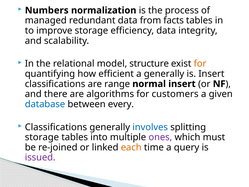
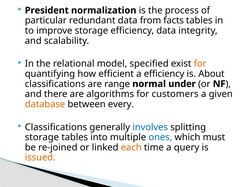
Numbers: Numbers -> President
managed: managed -> particular
structure: structure -> specified
a generally: generally -> efficiency
is Insert: Insert -> About
normal insert: insert -> under
database colour: blue -> orange
ones colour: purple -> blue
issued colour: purple -> orange
